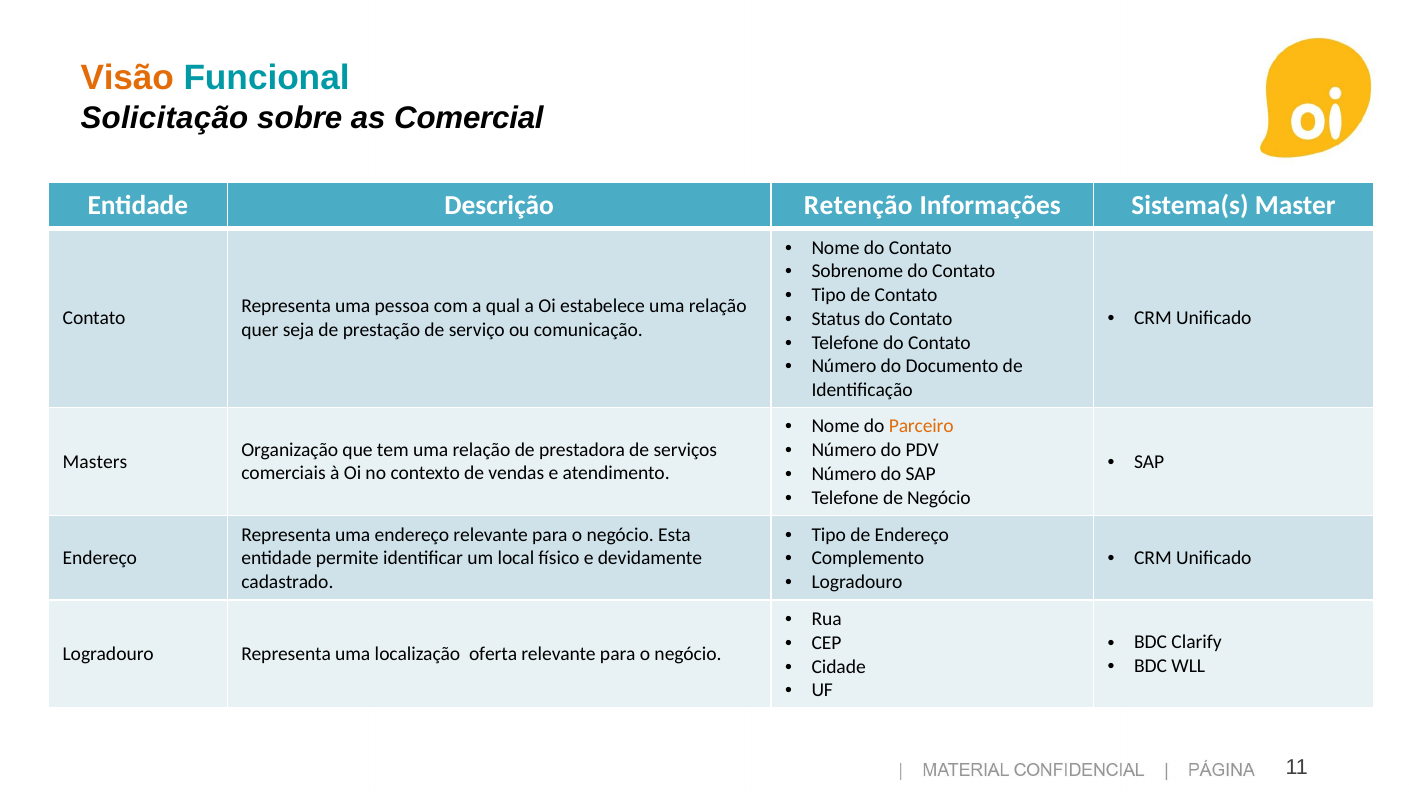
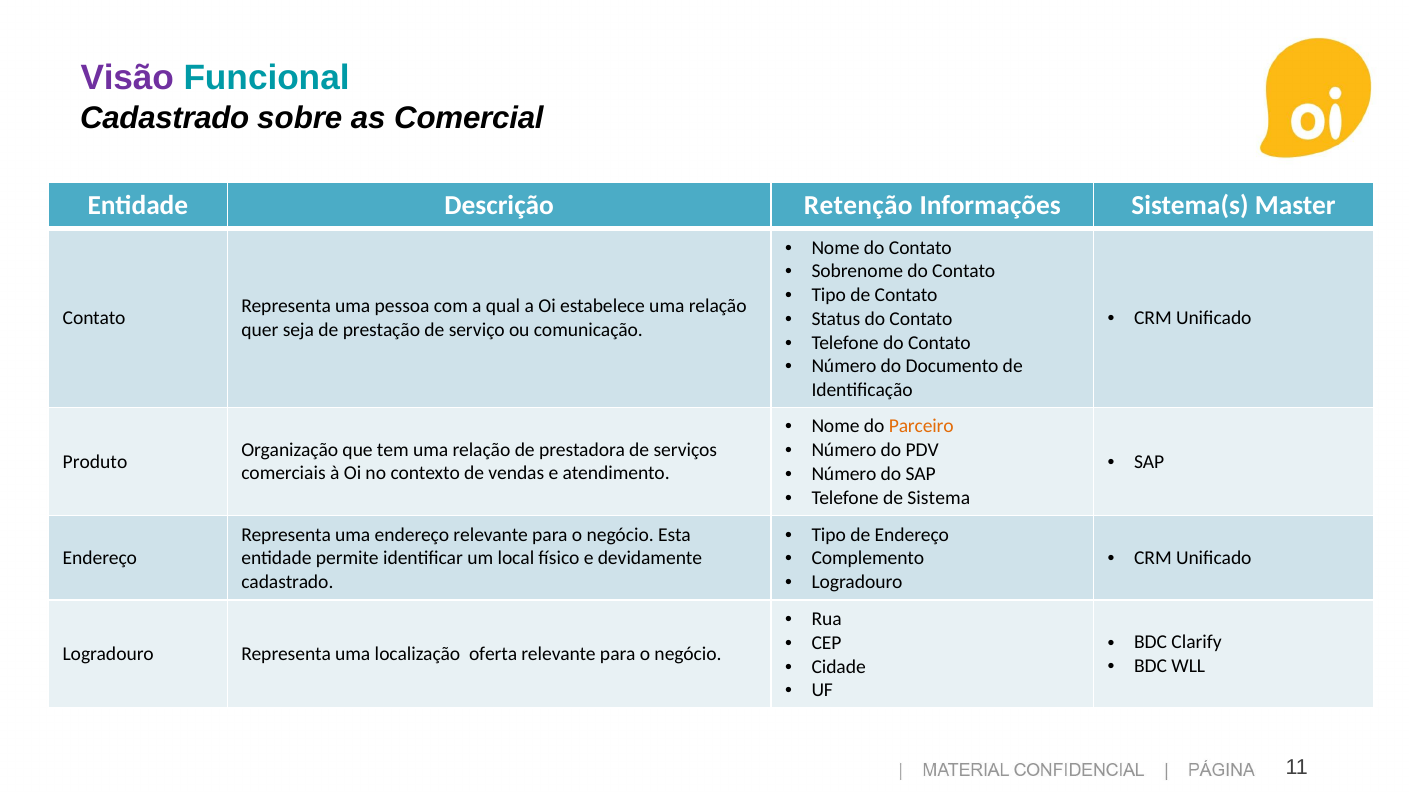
Visão colour: orange -> purple
Solicitação at (164, 118): Solicitação -> Cadastrado
Masters: Masters -> Produto
de Negócio: Negócio -> Sistema
